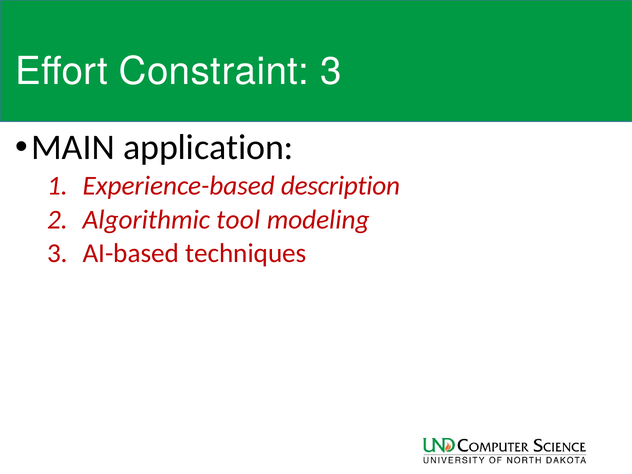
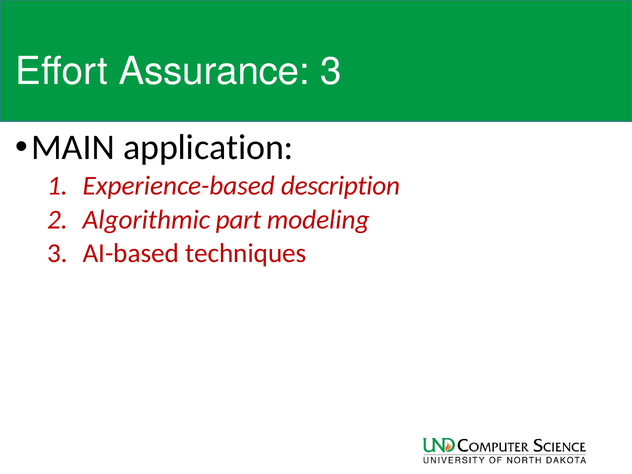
Constraint: Constraint -> Assurance
tool: tool -> part
